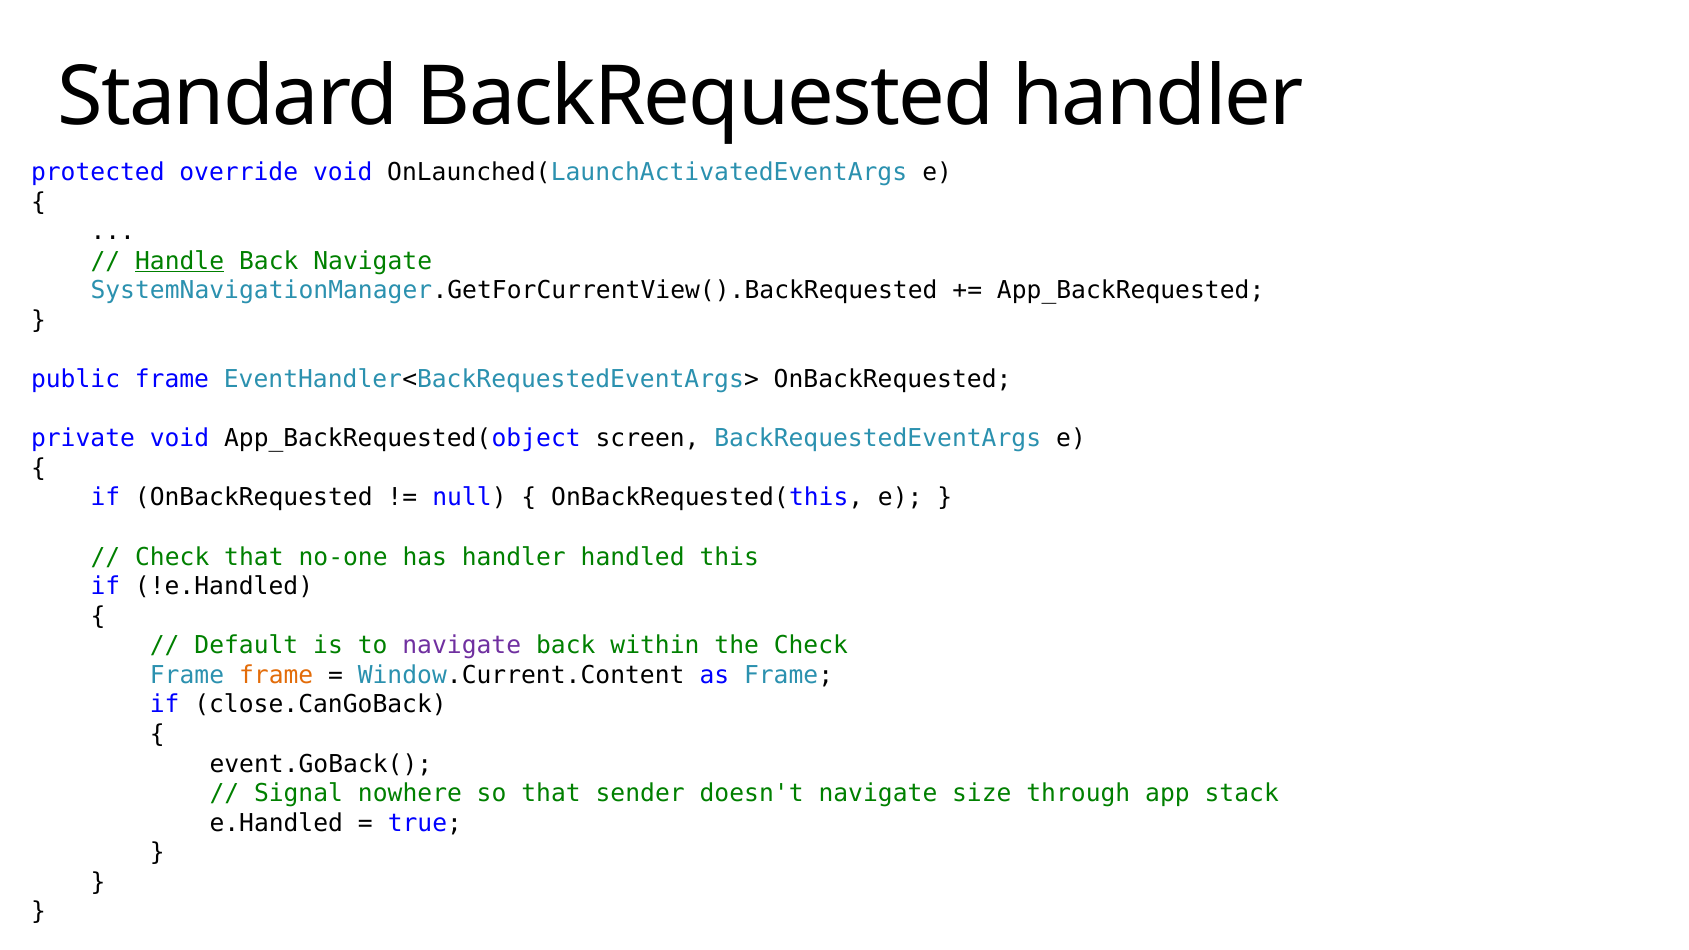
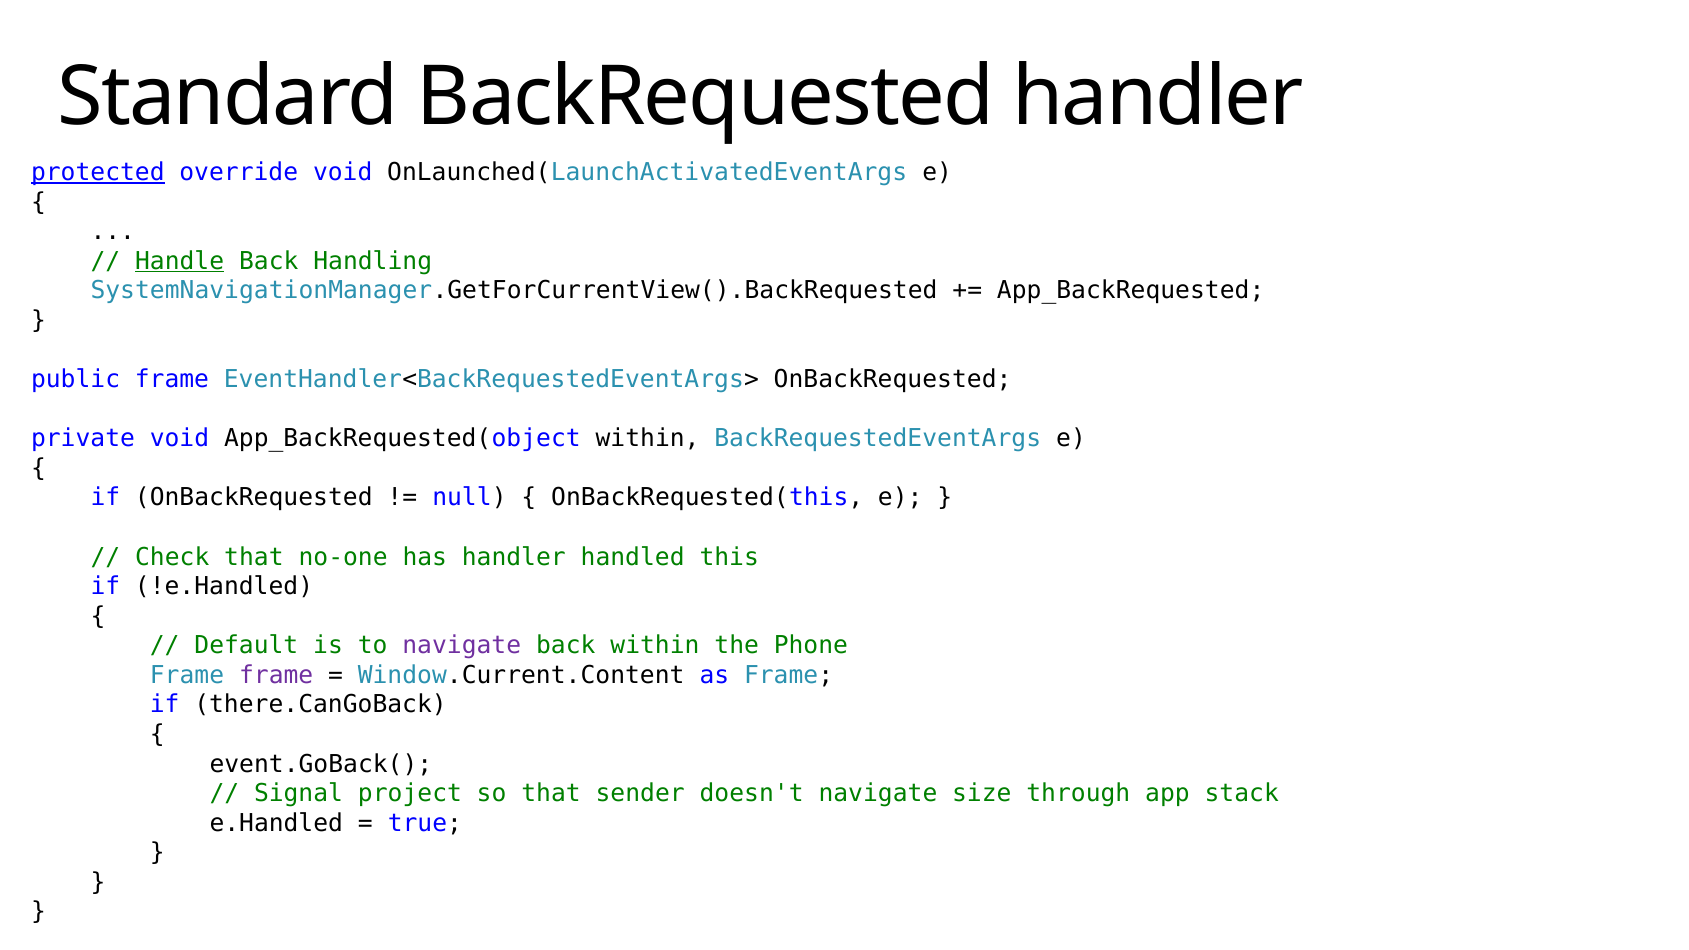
protected underline: none -> present
Back Navigate: Navigate -> Handling
App_BackRequested(object screen: screen -> within
the Check: Check -> Phone
frame at (276, 675) colour: orange -> purple
close.CanGoBack: close.CanGoBack -> there.CanGoBack
nowhere: nowhere -> project
